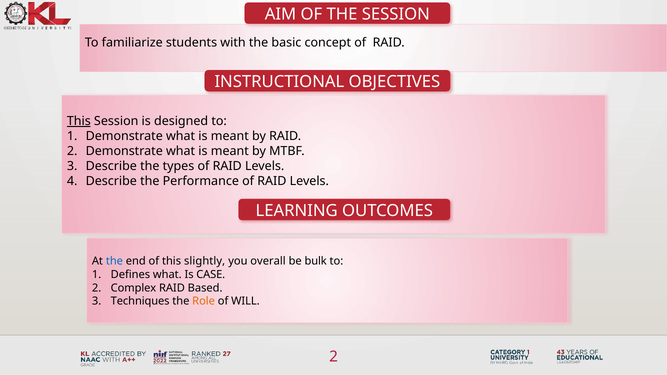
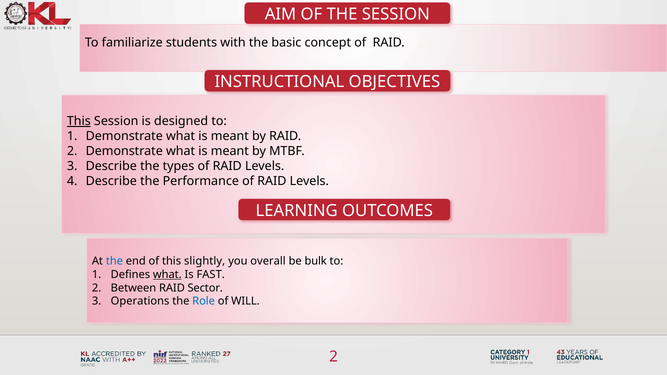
what at (167, 275) underline: none -> present
CASE: CASE -> FAST
Complex: Complex -> Between
Based: Based -> Sector
Techniques: Techniques -> Operations
Role colour: orange -> blue
